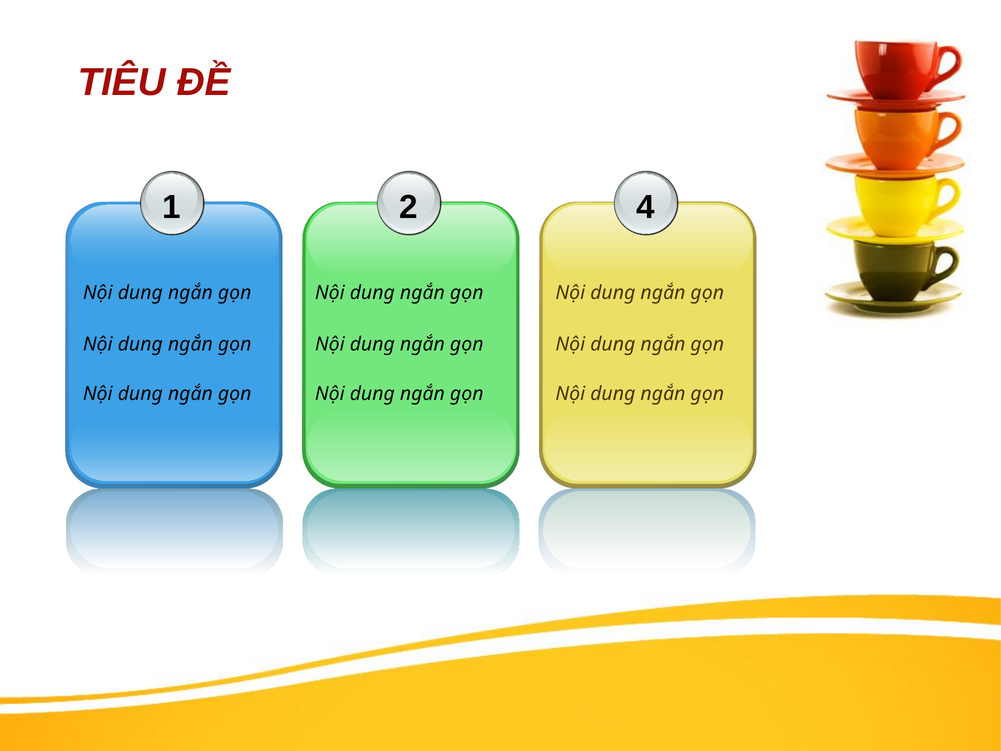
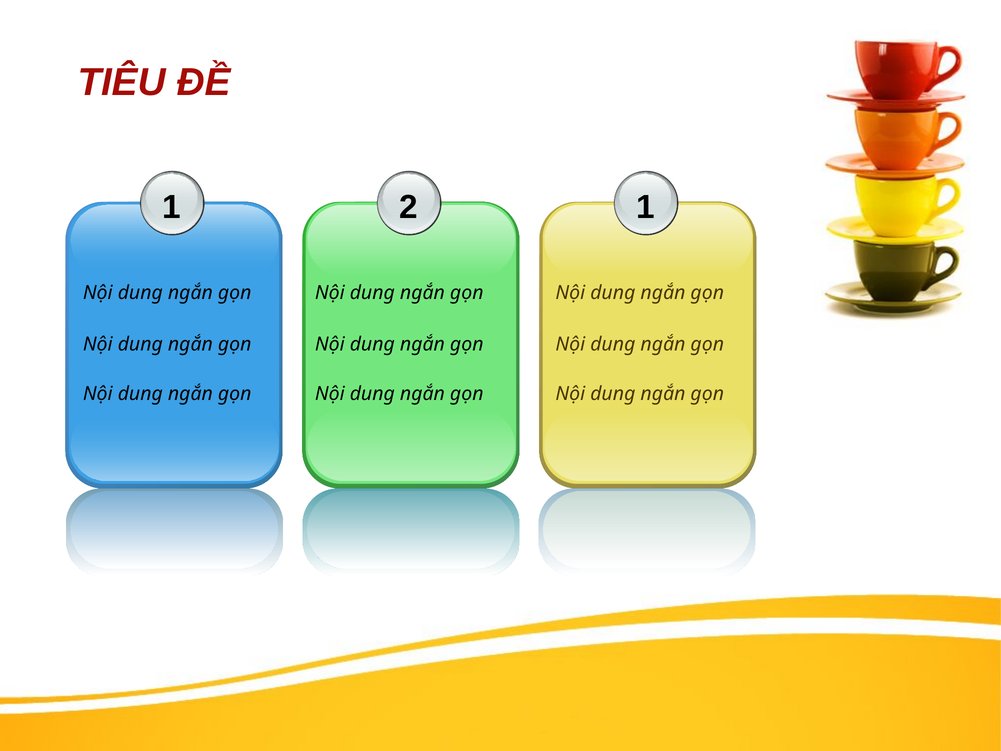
4 at (646, 207): 4 -> 1
